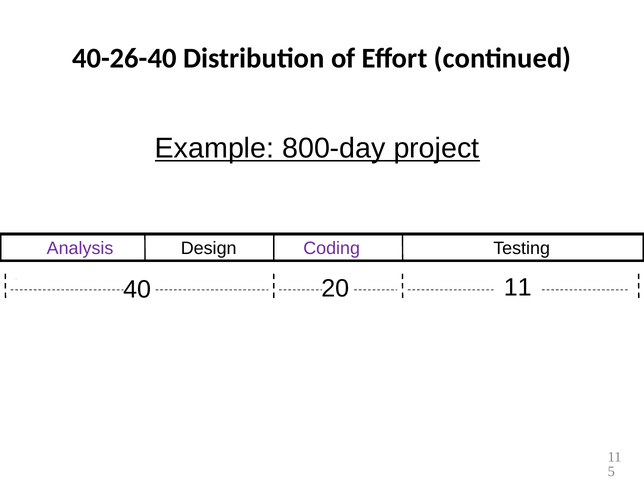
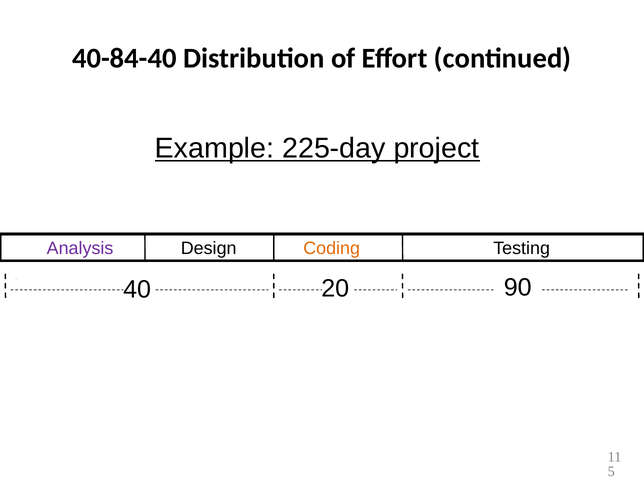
40-26-40: 40-26-40 -> 40-84-40
800-day: 800-day -> 225-day
Coding colour: purple -> orange
20 11: 11 -> 90
